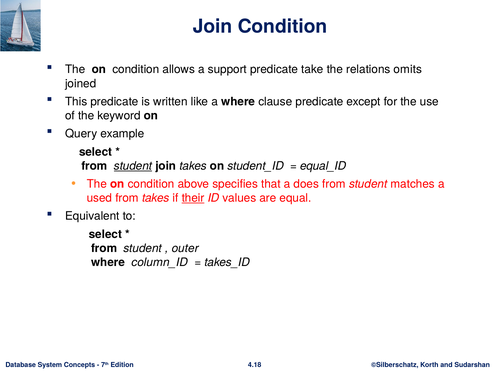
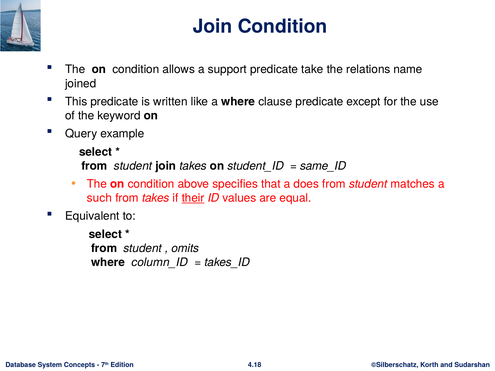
omits: omits -> name
student at (133, 166) underline: present -> none
equal_ID: equal_ID -> same_ID
used: used -> such
outer: outer -> omits
